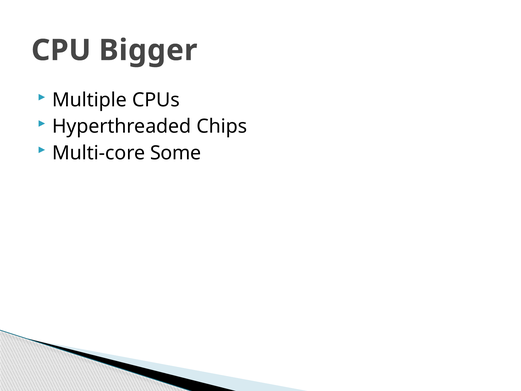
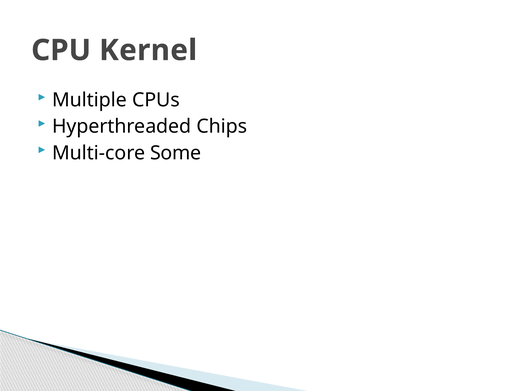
Bigger: Bigger -> Kernel
